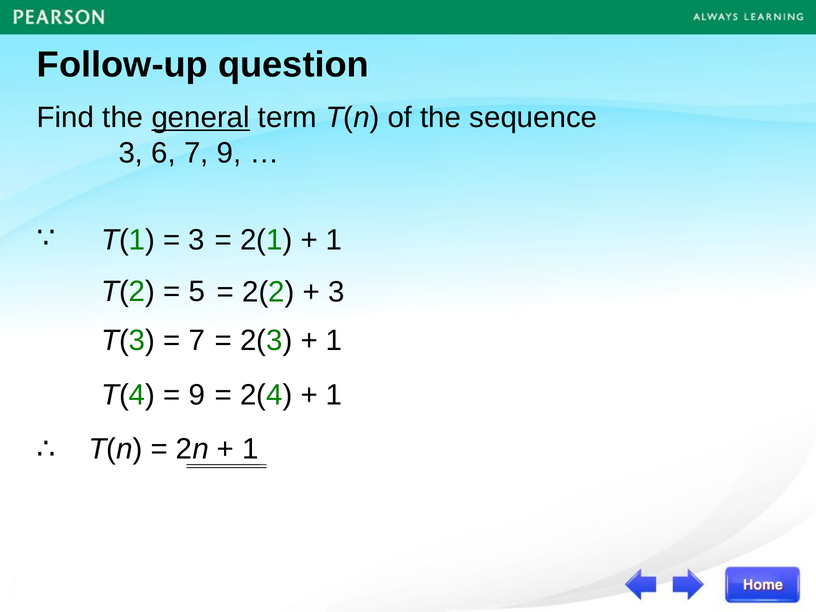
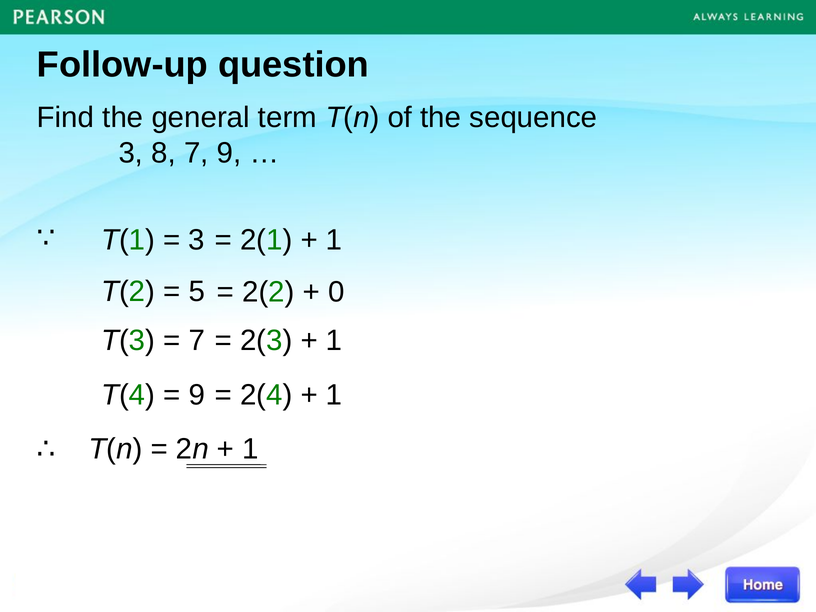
general underline: present -> none
6: 6 -> 8
3 at (336, 292): 3 -> 0
